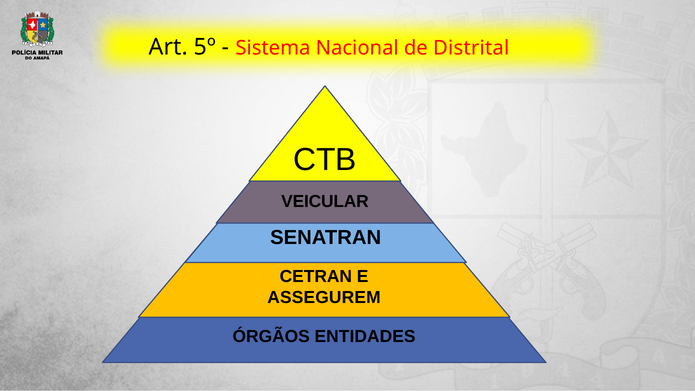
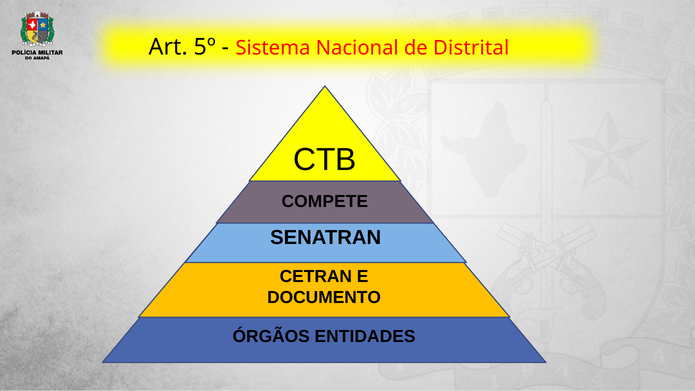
VEICULAR: VEICULAR -> COMPETE
ASSEGUREM: ASSEGUREM -> DOCUMENTO
